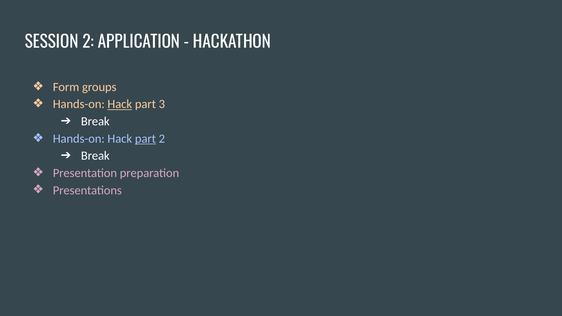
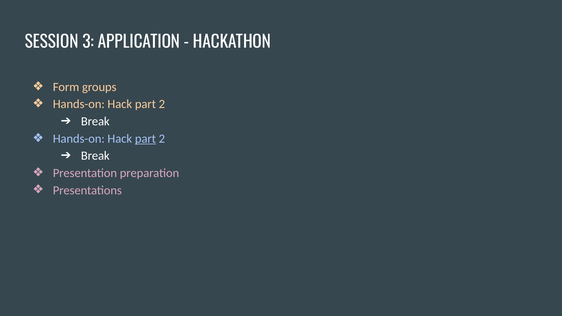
SESSION 2: 2 -> 3
Hack at (120, 104) underline: present -> none
3 at (162, 104): 3 -> 2
